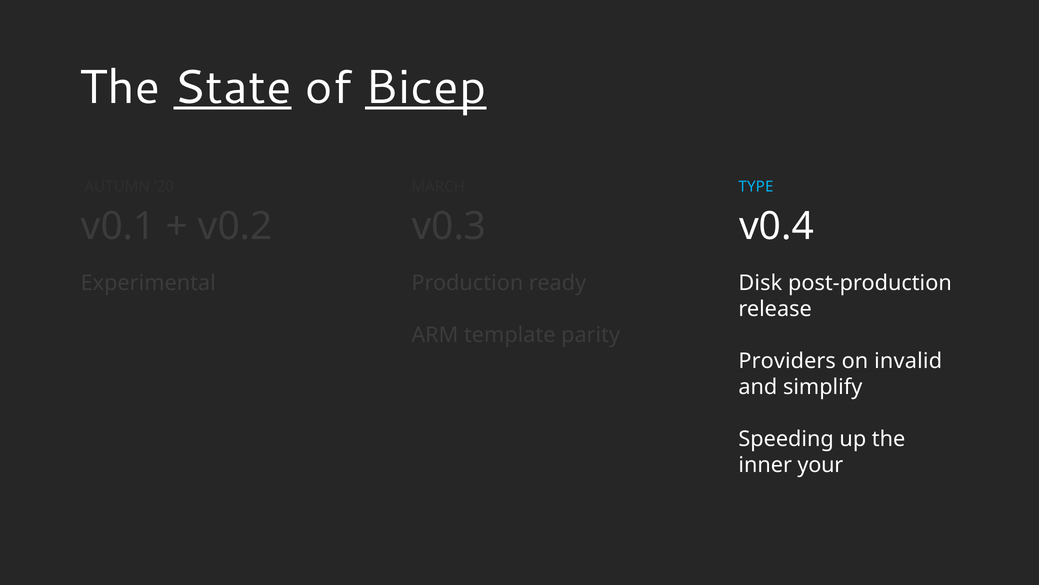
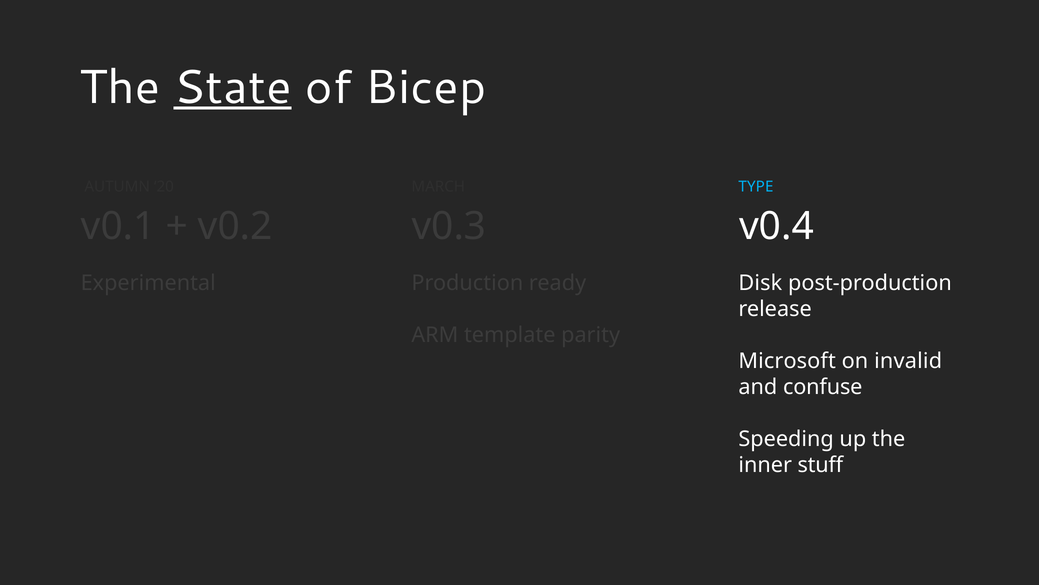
Bicep underline: present -> none
Providers: Providers -> Microsoft
simplify: simplify -> confuse
your: your -> stuff
